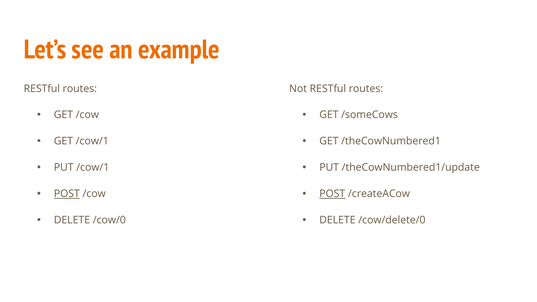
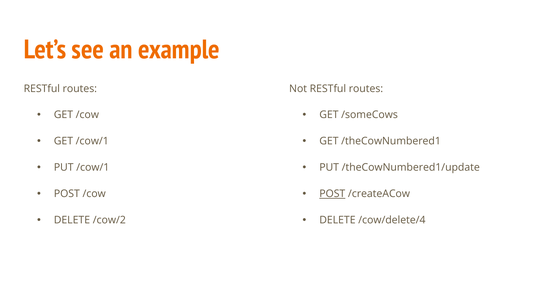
POST at (67, 194) underline: present -> none
/cow/0: /cow/0 -> /cow/2
/cow/delete/0: /cow/delete/0 -> /cow/delete/4
